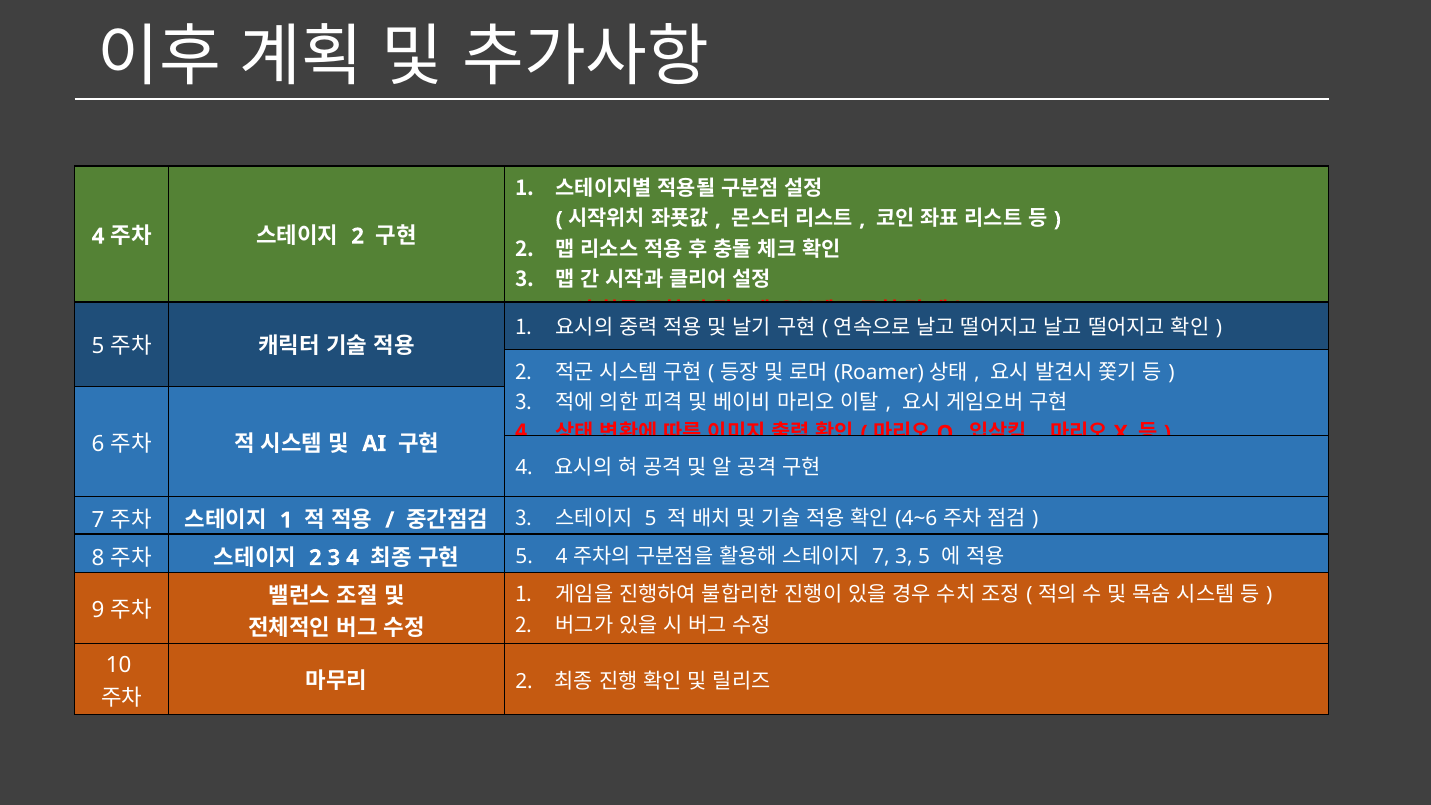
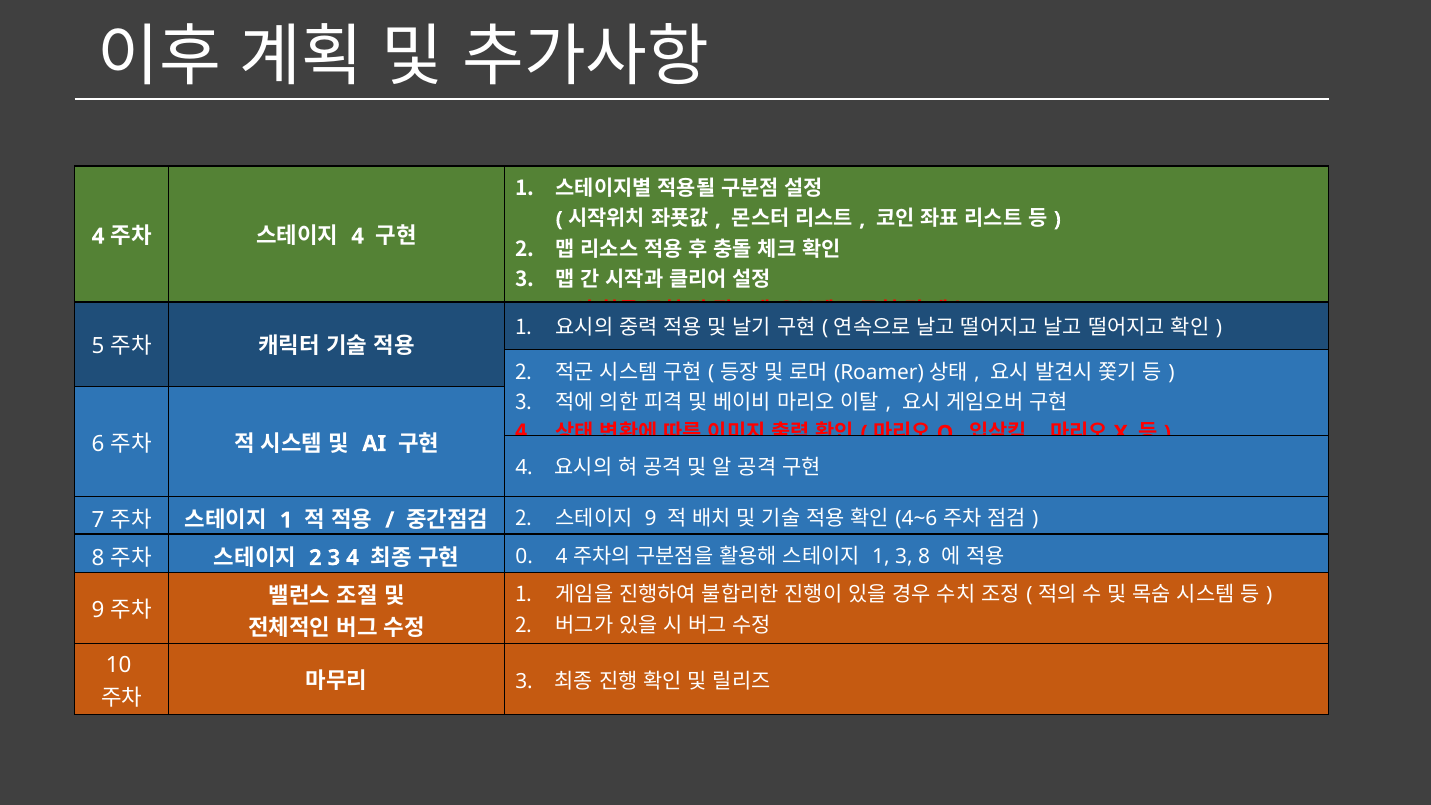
2 at (358, 236): 2 -> 4
3 at (524, 519): 3 -> 2
5 at (651, 519): 5 -> 9
5 at (524, 557): 5 -> 0
7 at (881, 557): 7 -> 1
3 5: 5 -> 8
2 at (524, 681): 2 -> 3
